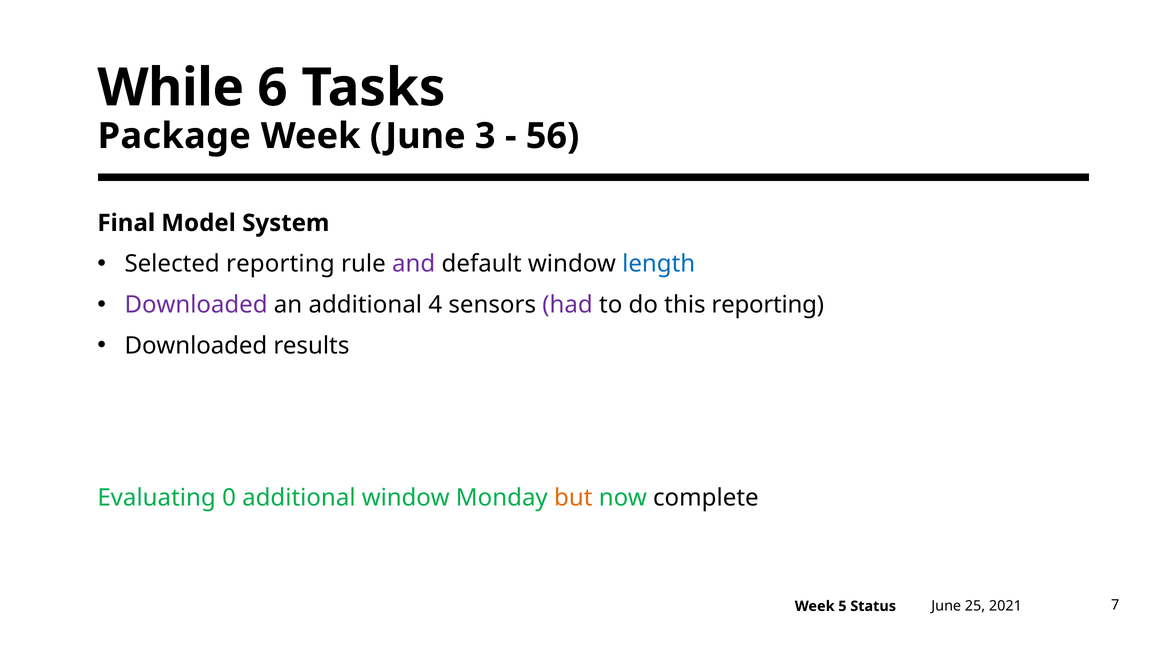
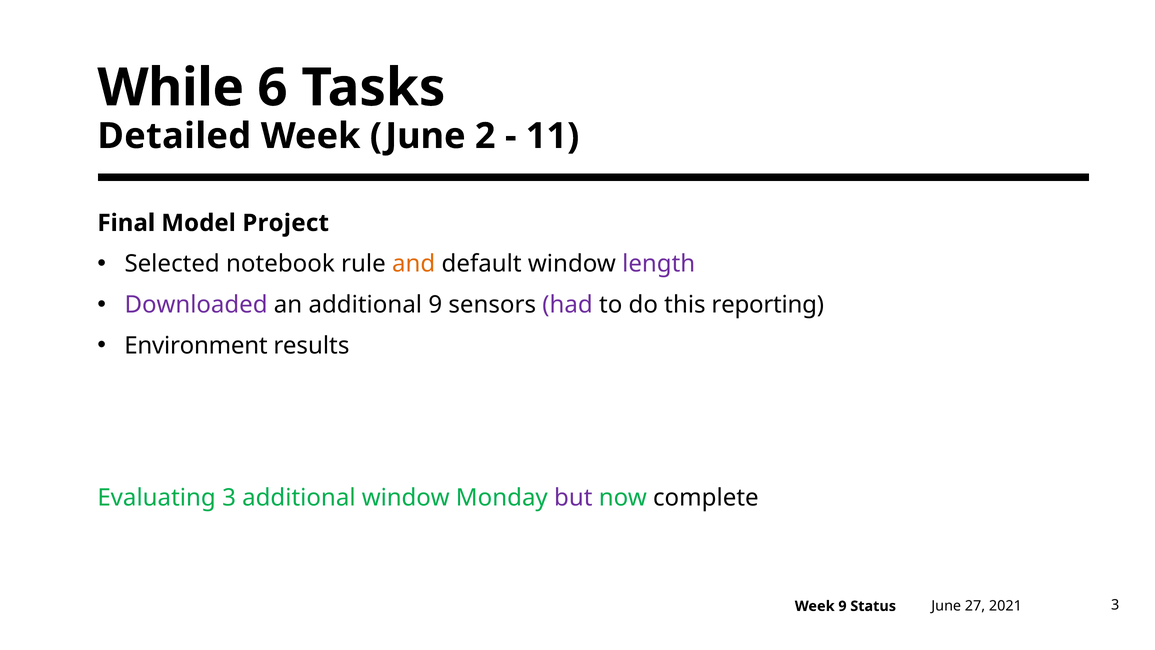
Package: Package -> Detailed
3: 3 -> 2
56: 56 -> 11
System: System -> Project
Selected reporting: reporting -> notebook
and colour: purple -> orange
length colour: blue -> purple
additional 4: 4 -> 9
Downloaded at (196, 346): Downloaded -> Environment
Evaluating 0: 0 -> 3
but colour: orange -> purple
25: 25 -> 27
Week 5: 5 -> 9
Status 7: 7 -> 3
